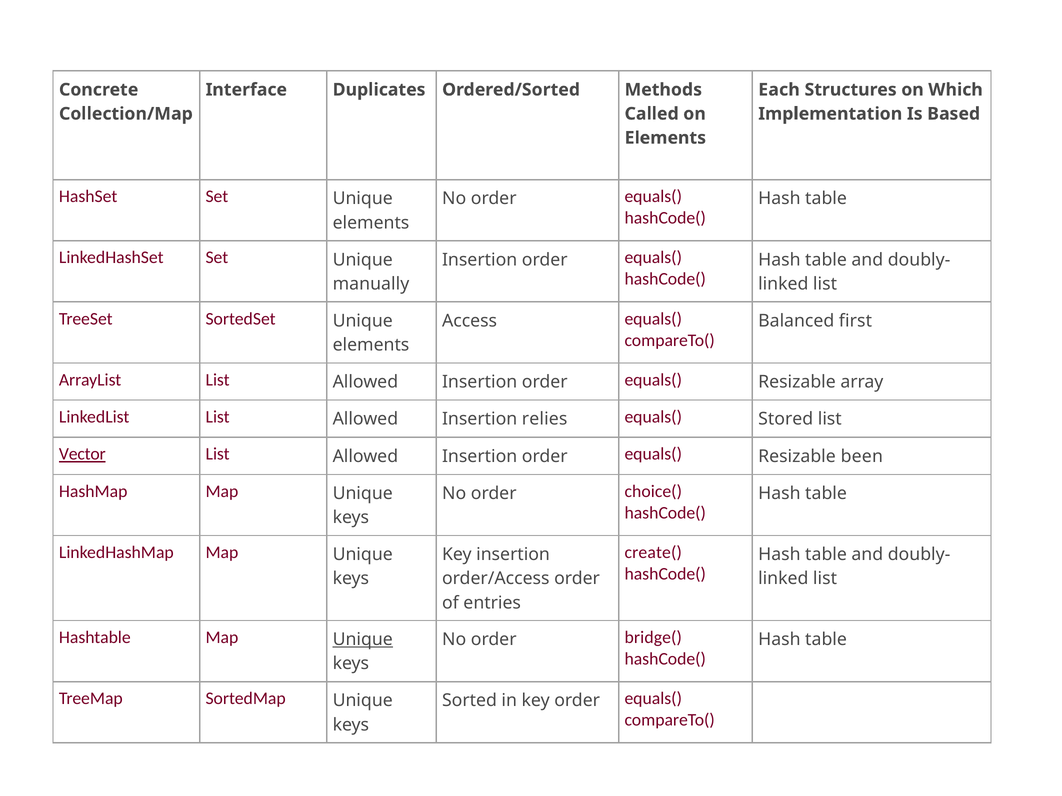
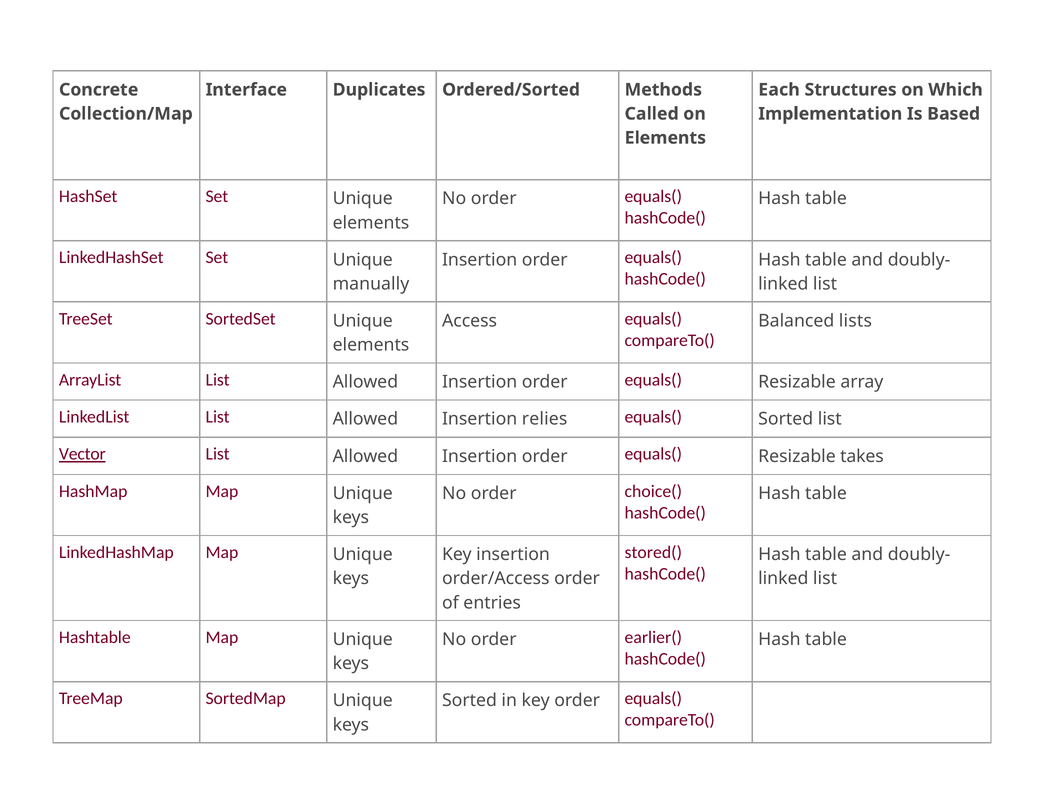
first: first -> lists
equals( Stored: Stored -> Sorted
been: been -> takes
create(: create( -> stored(
Unique at (363, 640) underline: present -> none
bridge(: bridge( -> earlier(
